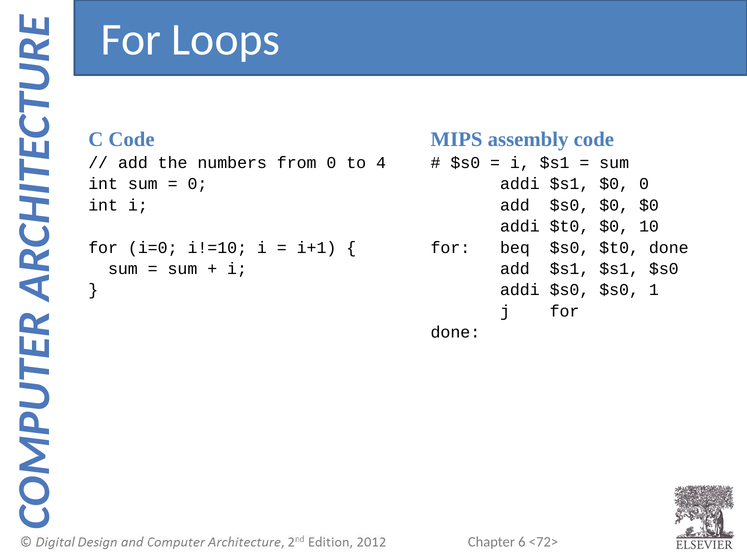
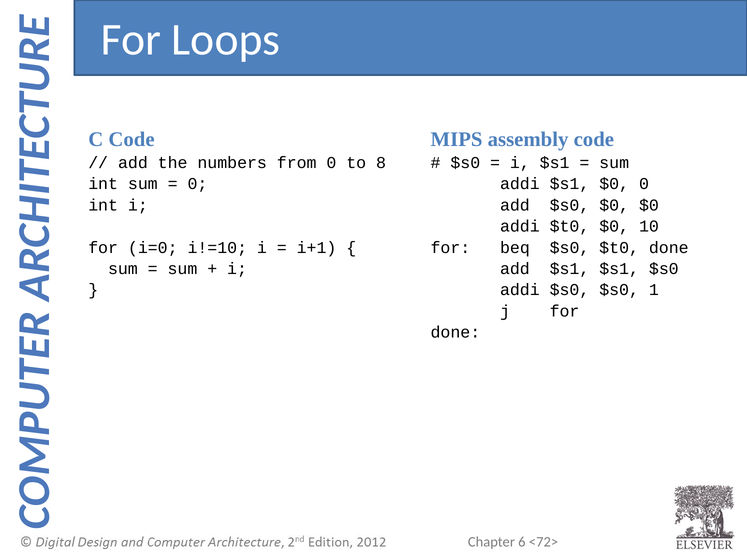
4: 4 -> 8
